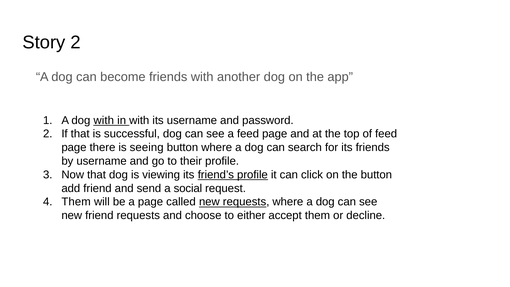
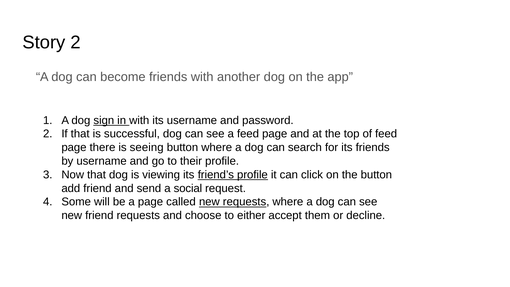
dog with: with -> sign
Them at (76, 202): Them -> Some
